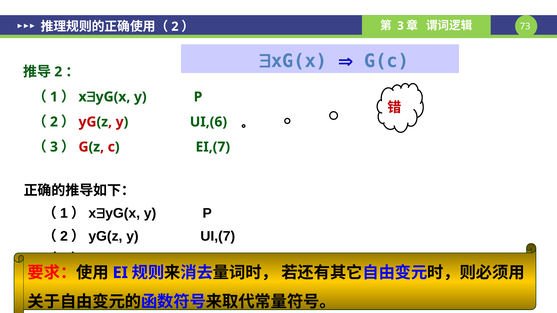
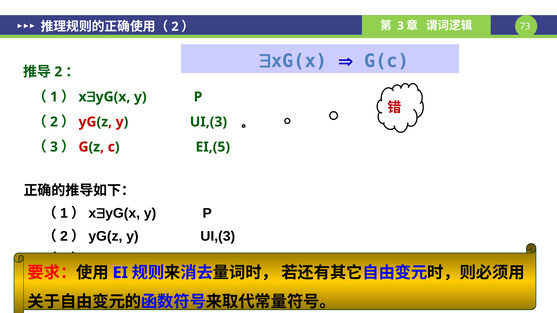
UI,(6 at (208, 122): UI,(6 -> UI,(3
EI,(7: EI,(7 -> EI,(5
UI,(7 at (218, 236): UI,(7 -> UI,(3
